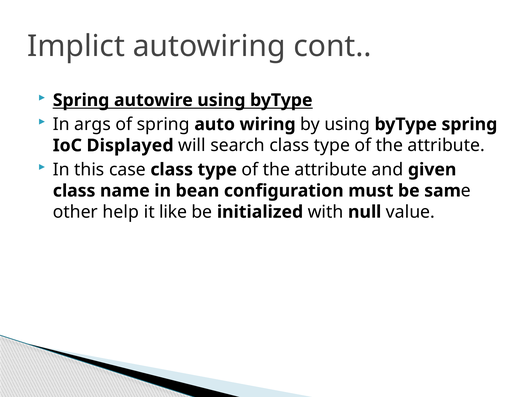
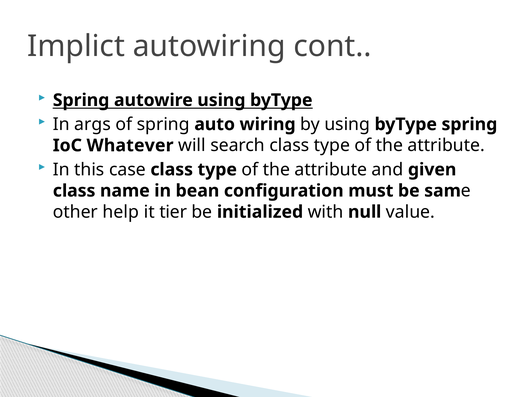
Displayed: Displayed -> Whatever
like: like -> tier
